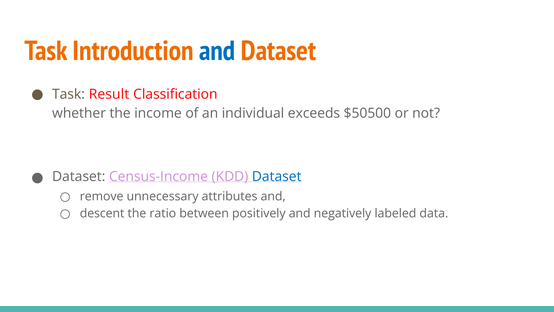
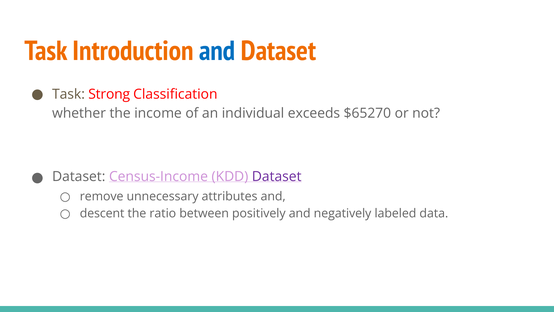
Result: Result -> Strong
$50500: $50500 -> $65270
Dataset at (277, 176) colour: blue -> purple
